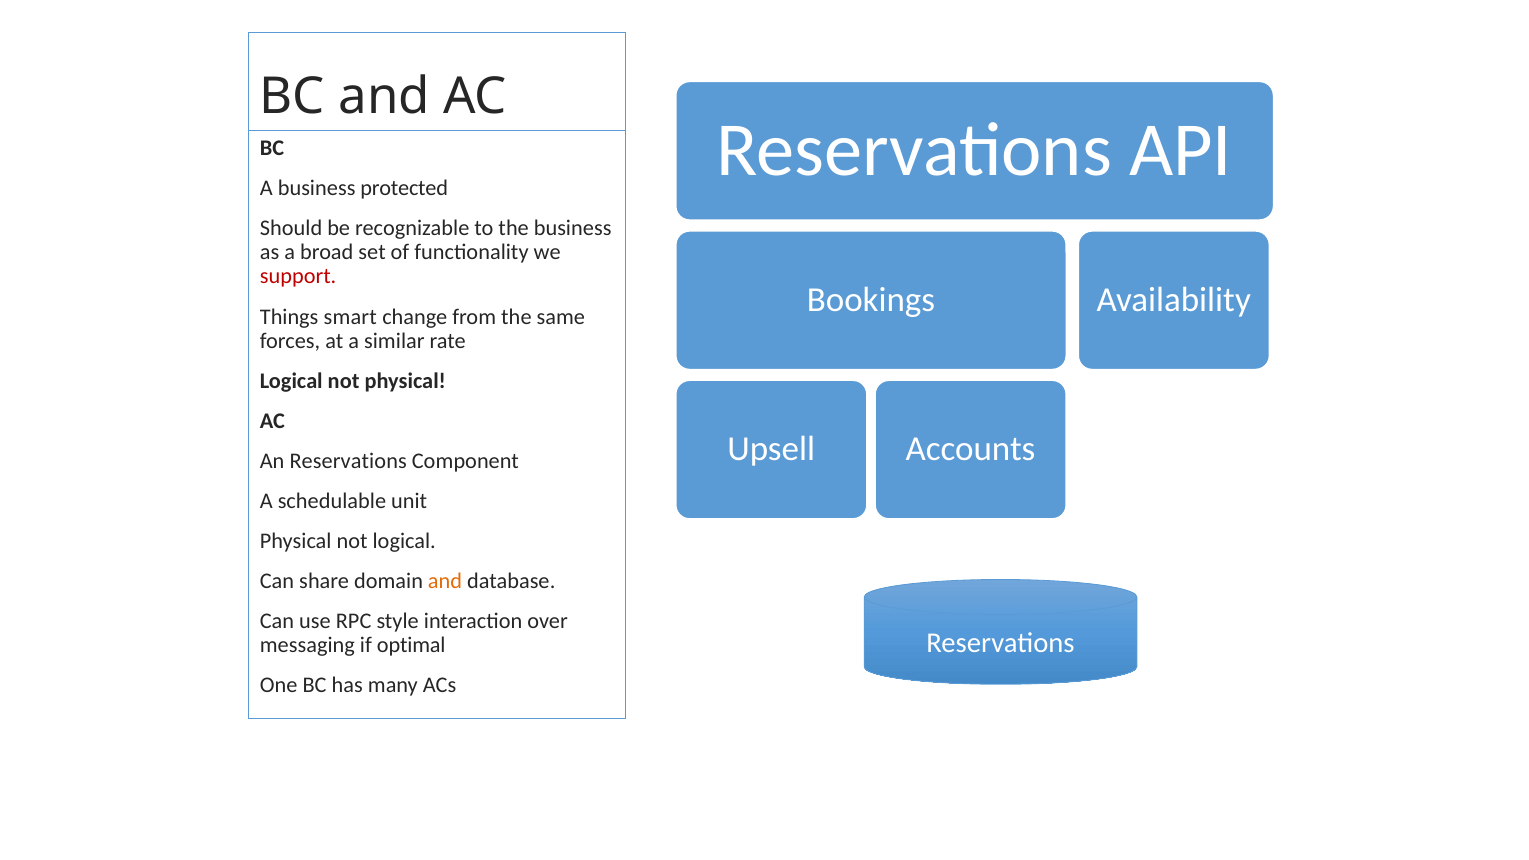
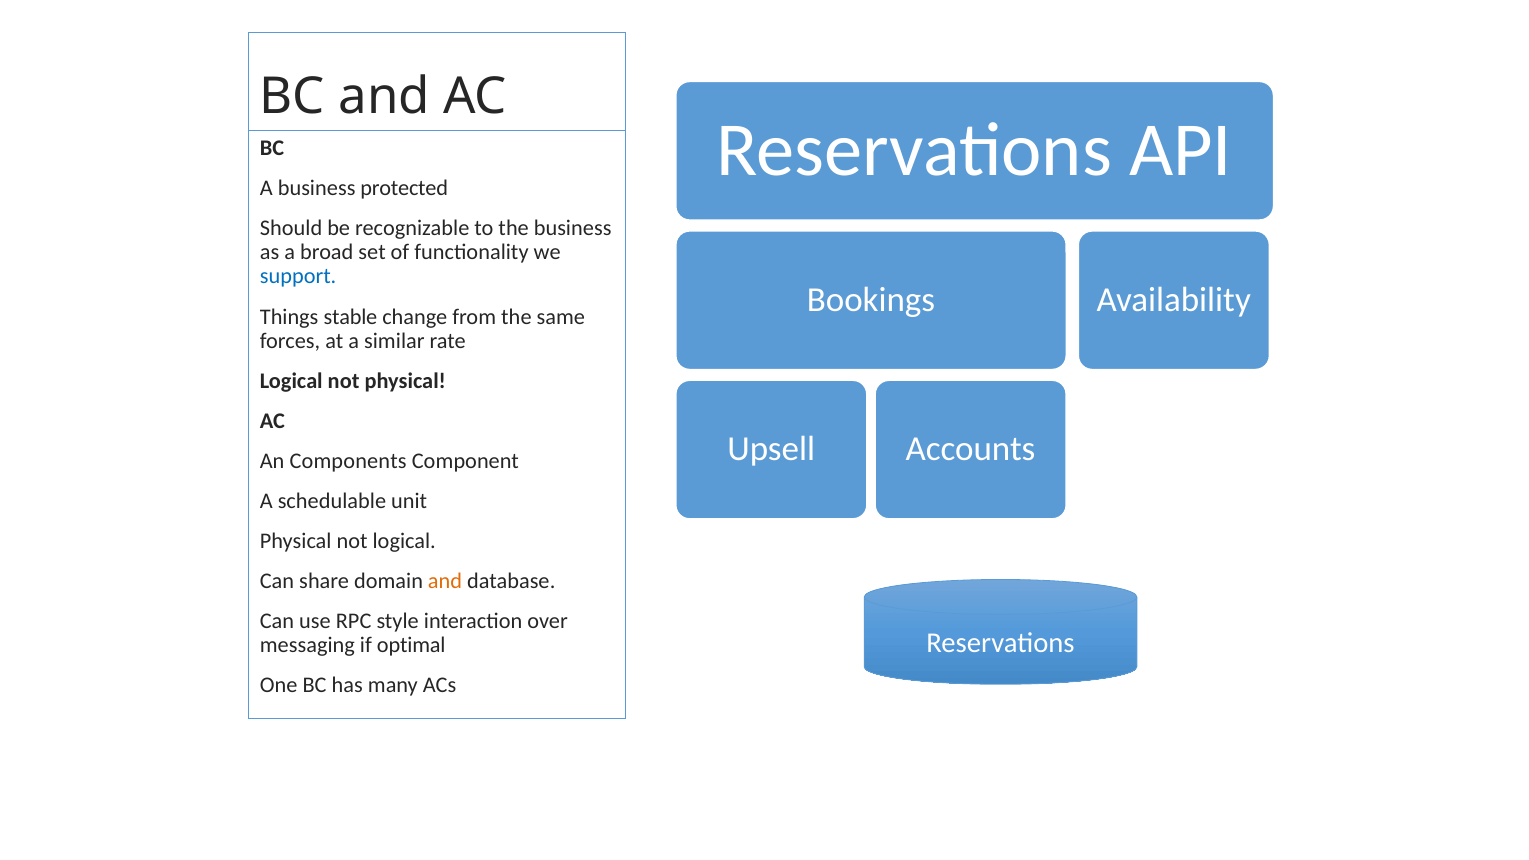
support colour: red -> blue
smart: smart -> stable
An Reservations: Reservations -> Components
